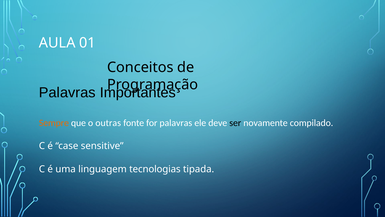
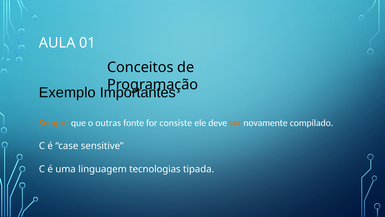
Palavras at (67, 92): Palavras -> Exemplo
for palavras: palavras -> consiste
ser colour: black -> orange
